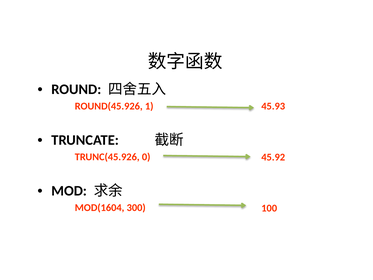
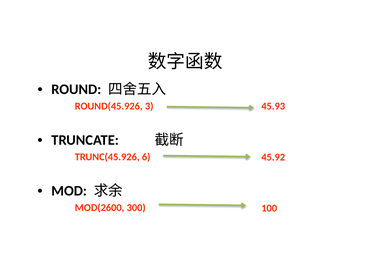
1: 1 -> 3
0: 0 -> 6
MOD(1604: MOD(1604 -> MOD(2600
